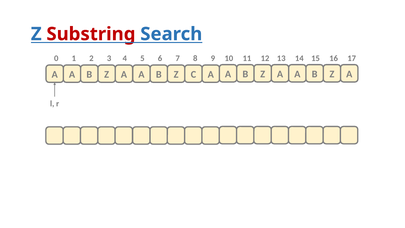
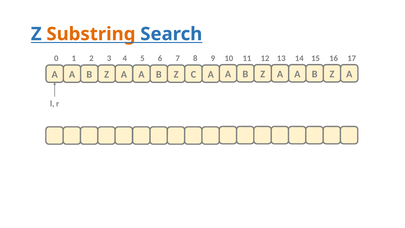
Substring colour: red -> orange
